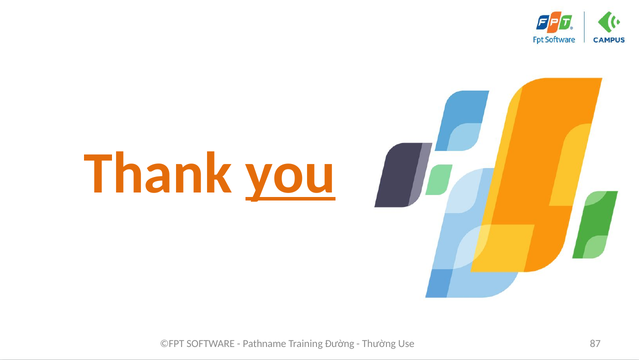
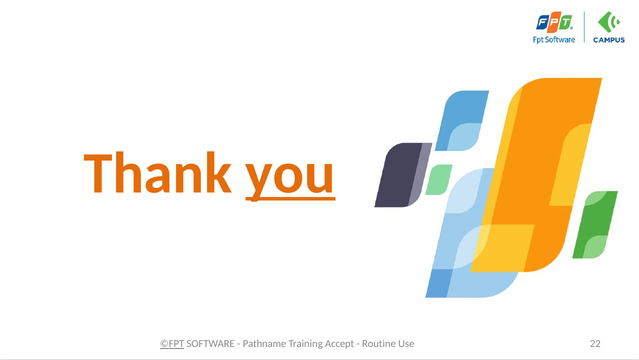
©FPT underline: none -> present
Đường: Đường -> Accept
Thường: Thường -> Routine
87: 87 -> 22
